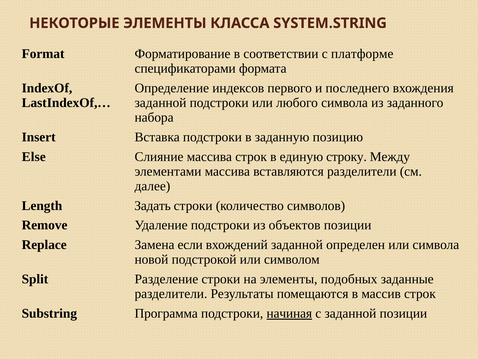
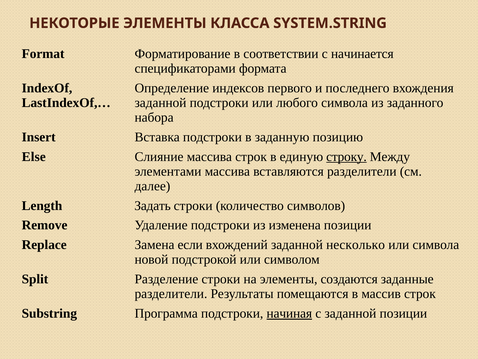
платформе: платформе -> начинается
строку underline: none -> present
объектов: объектов -> изменена
определен: определен -> несколько
подобных: подобных -> создаются
